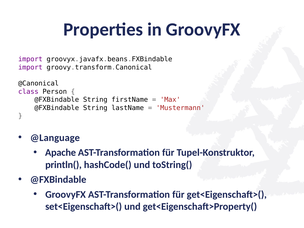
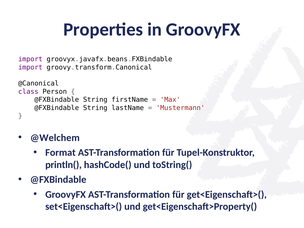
@Language: @Language -> @Welchem
Apache: Apache -> Format
